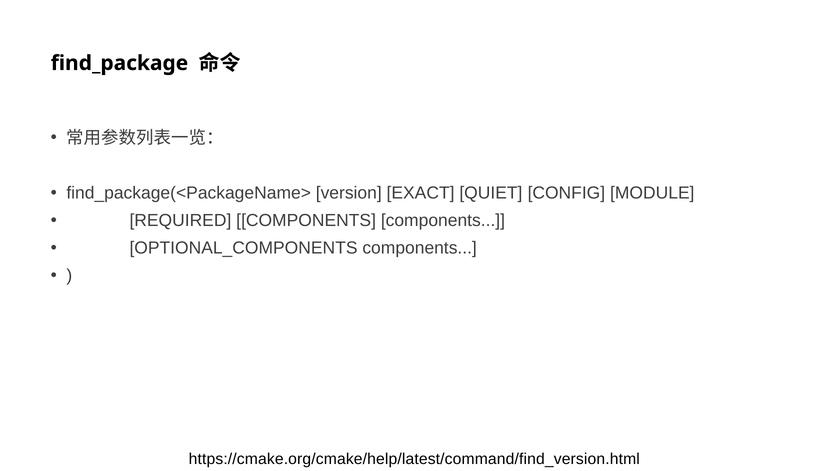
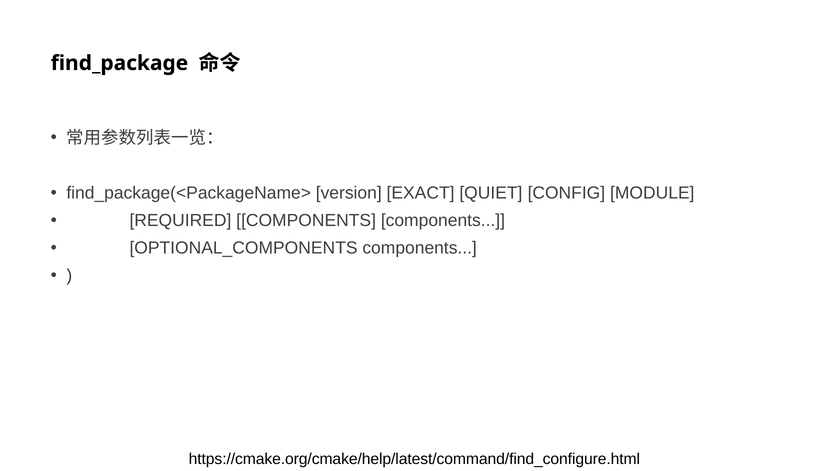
https://cmake.org/cmake/help/latest/command/find_version.html: https://cmake.org/cmake/help/latest/command/find_version.html -> https://cmake.org/cmake/help/latest/command/find_configure.html
